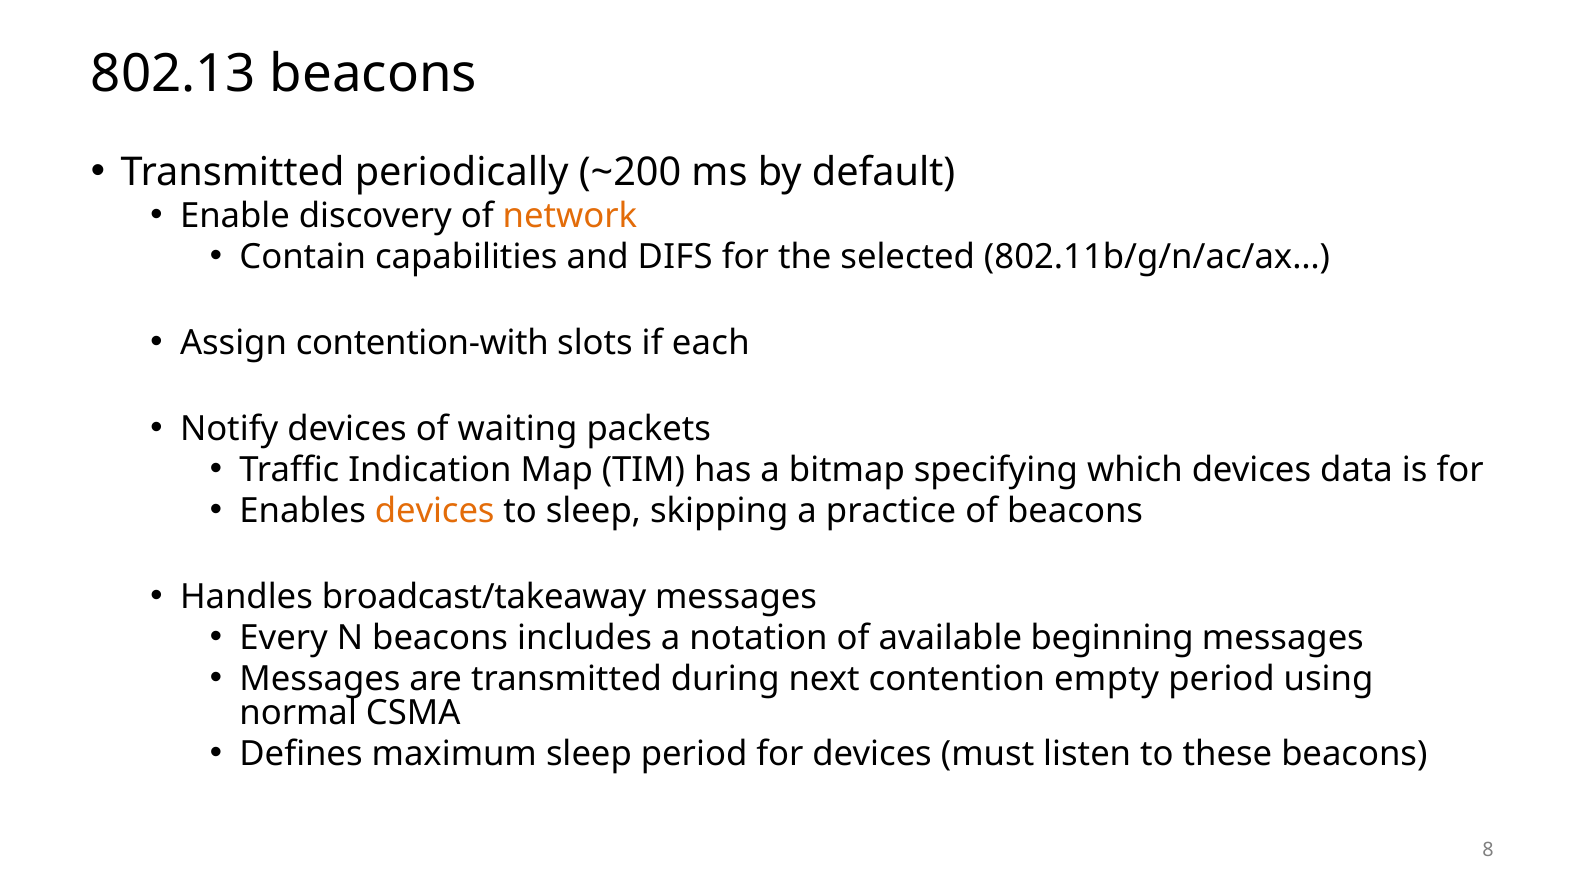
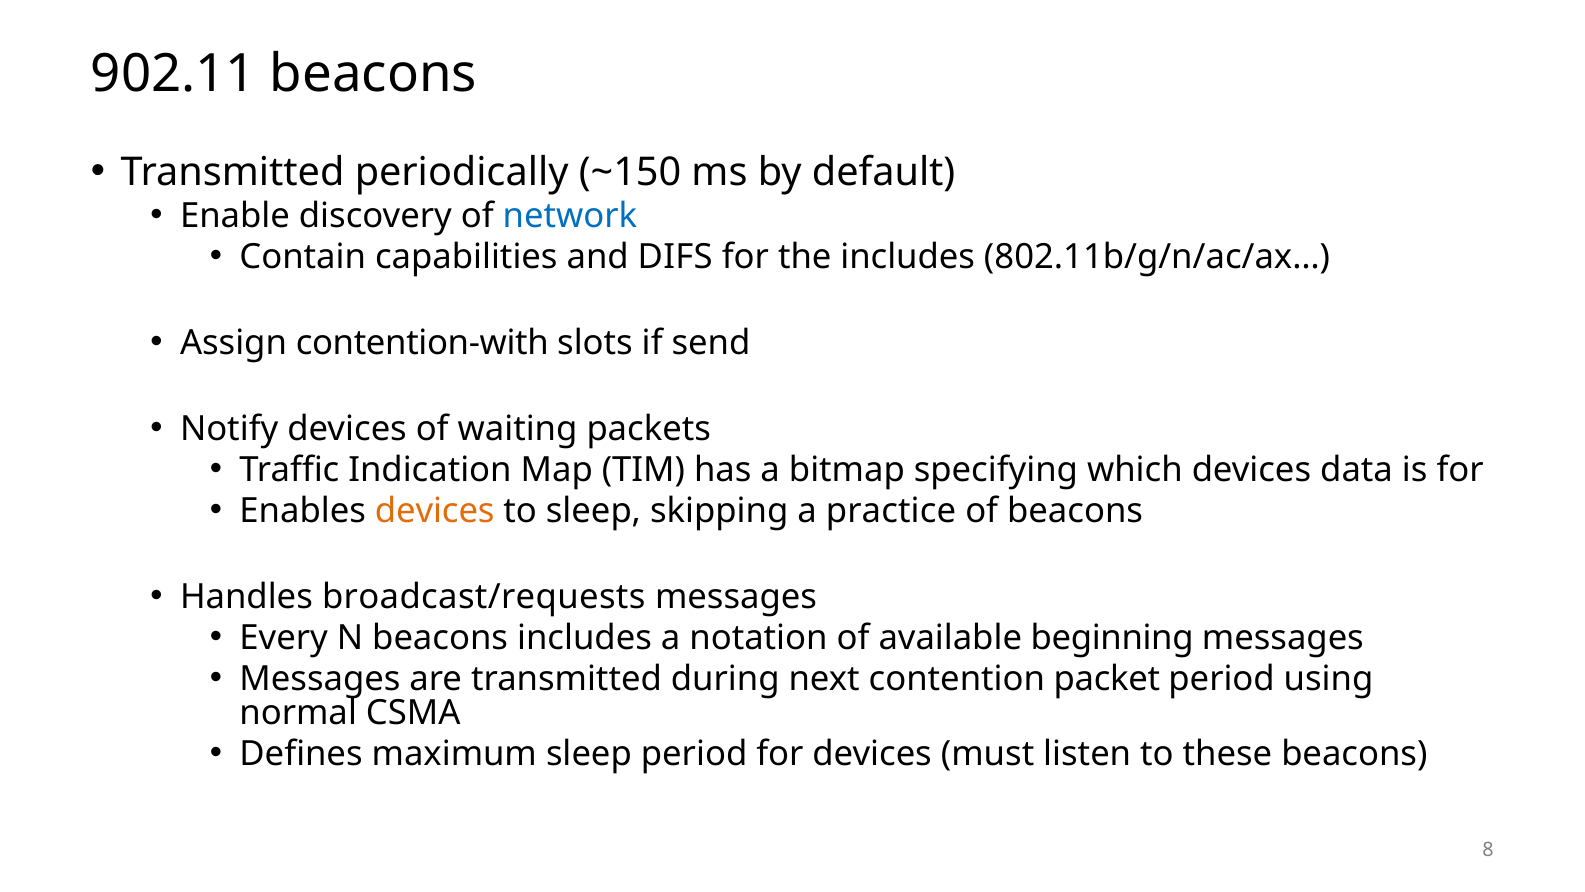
802.13: 802.13 -> 902.11
~200: ~200 -> ~150
network colour: orange -> blue
the selected: selected -> includes
each: each -> send
broadcast/takeaway: broadcast/takeaway -> broadcast/requests
empty: empty -> packet
